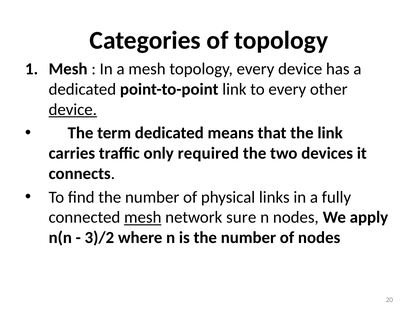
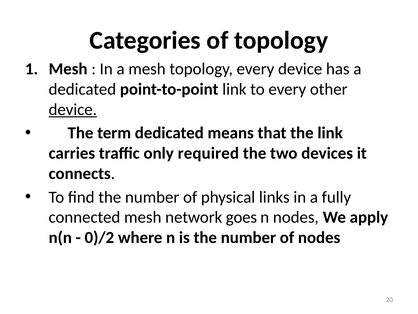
mesh at (143, 217) underline: present -> none
sure: sure -> goes
3)/2: 3)/2 -> 0)/2
